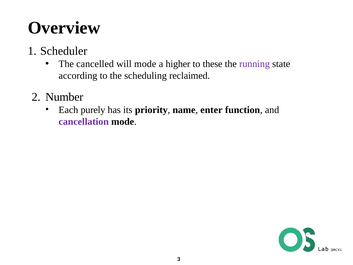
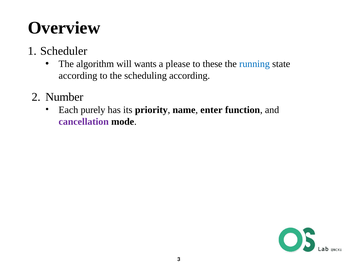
cancelled: cancelled -> algorithm
will mode: mode -> wants
higher: higher -> please
running colour: purple -> blue
scheduling reclaimed: reclaimed -> according
